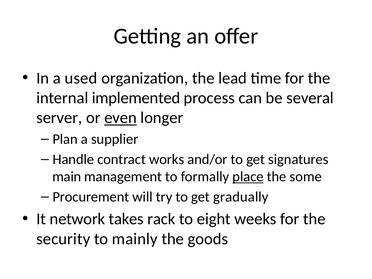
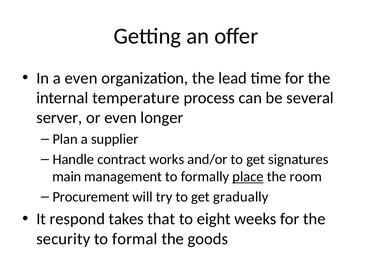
a used: used -> even
implemented: implemented -> temperature
even at (121, 118) underline: present -> none
some: some -> room
network: network -> respond
rack: rack -> that
mainly: mainly -> formal
